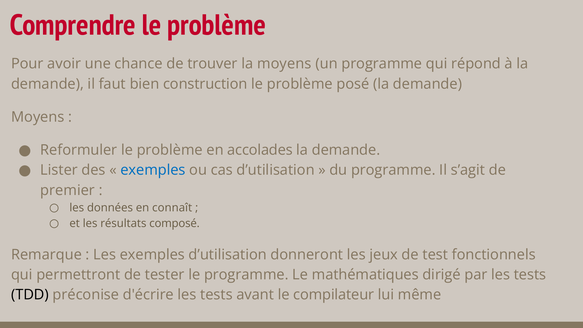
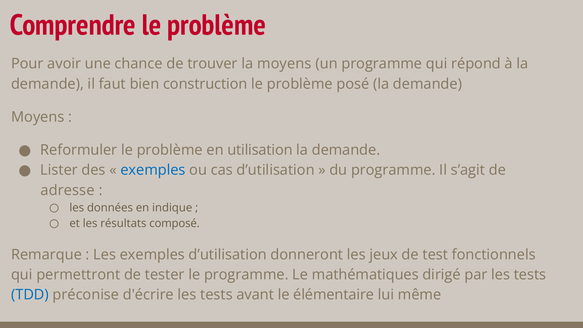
accolades: accolades -> utilisation
premier: premier -> adresse
connaît: connaît -> indique
TDD colour: black -> blue
compilateur: compilateur -> élémentaire
